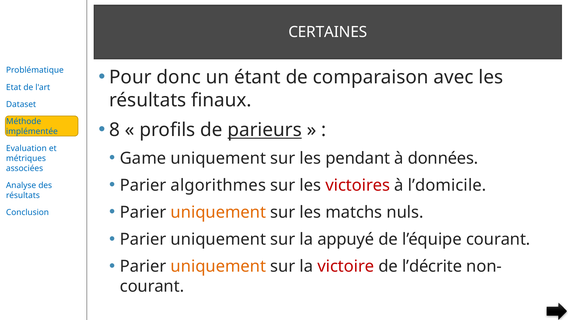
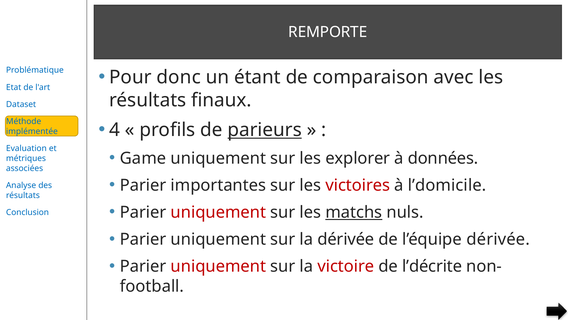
CERTAINES: CERTAINES -> REMPORTE
8: 8 -> 4
pendant: pendant -> explorer
algorithmes: algorithmes -> importantes
uniquement at (218, 212) colour: orange -> red
matchs underline: none -> present
la appuyé: appuyé -> dérivée
l’équipe courant: courant -> dérivée
uniquement at (218, 266) colour: orange -> red
courant at (152, 286): courant -> football
